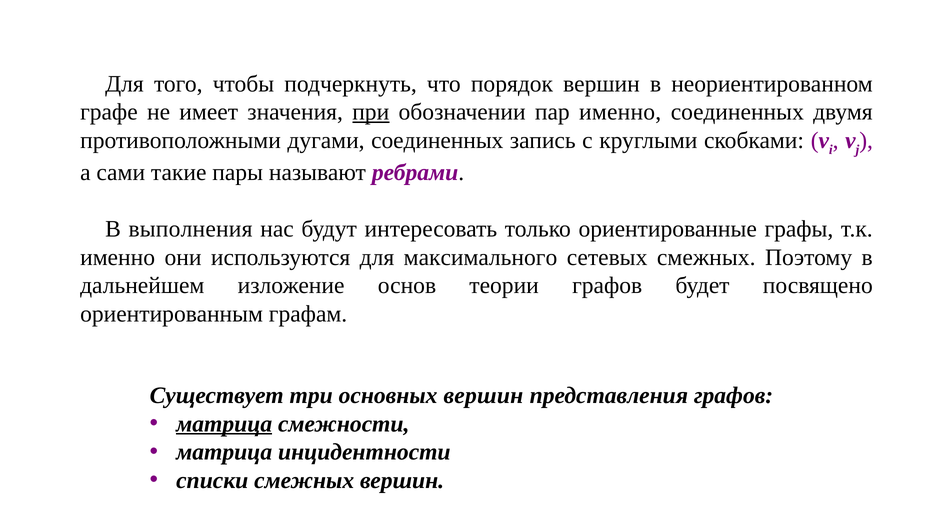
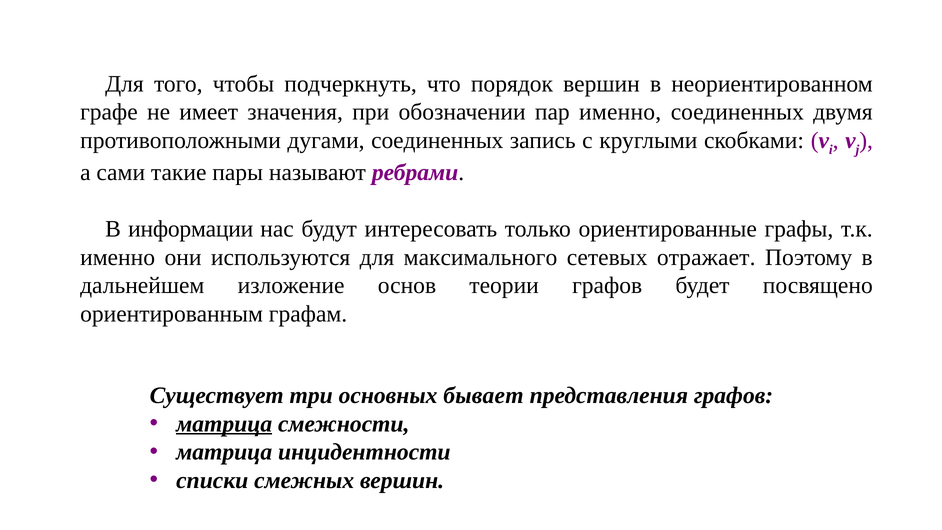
при underline: present -> none
выполнения: выполнения -> информации
сетевых смежных: смежных -> отражает
основных вершин: вершин -> бывает
